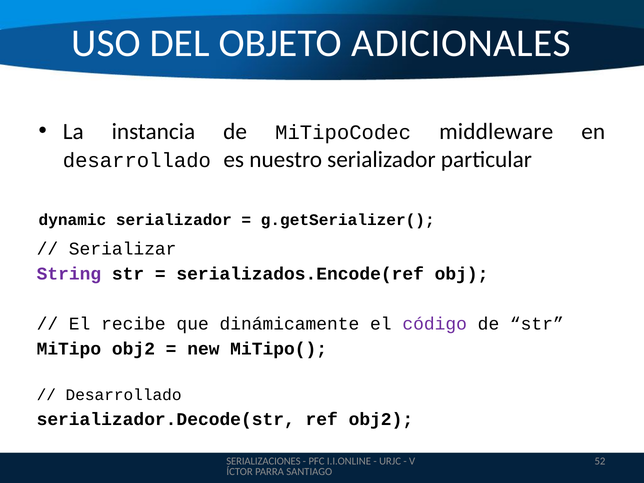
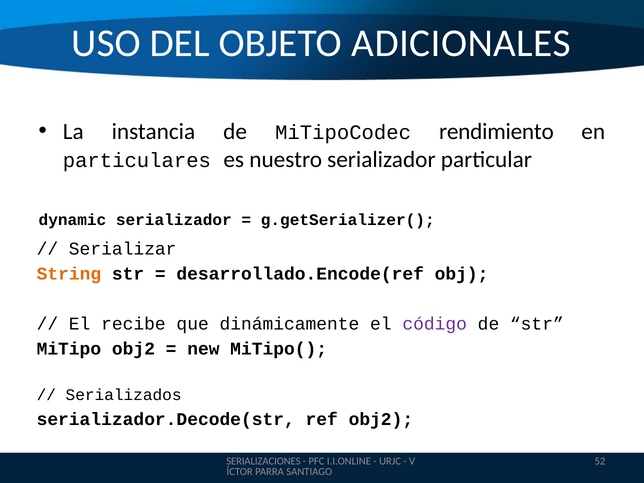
middleware: middleware -> rendimiento
desarrollado at (137, 160): desarrollado -> particulares
String colour: purple -> orange
serializados.Encode(ref: serializados.Encode(ref -> desarrollado.Encode(ref
Desarrollado at (124, 395): Desarrollado -> Serializados
